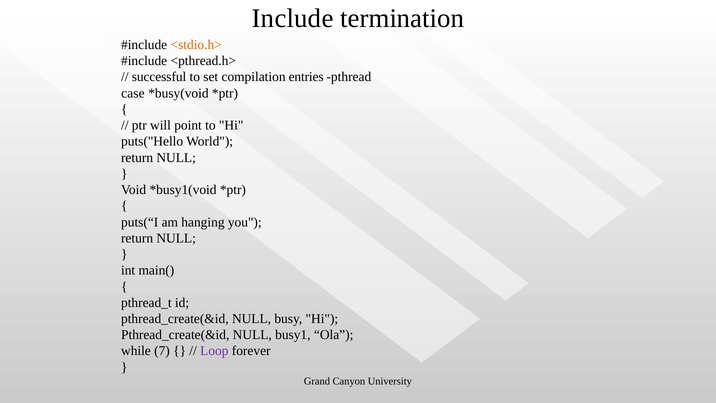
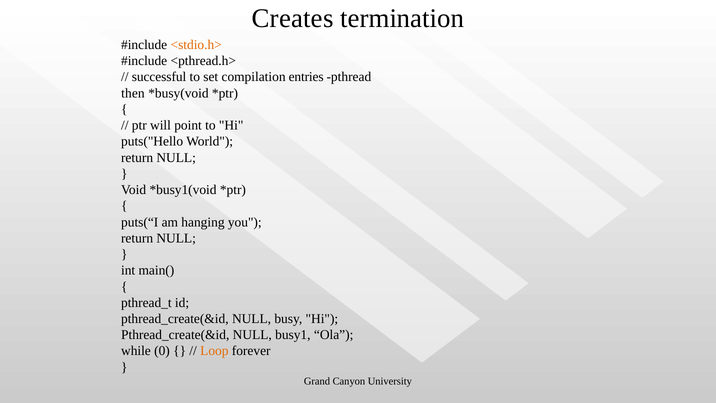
Include: Include -> Creates
case: case -> then
7: 7 -> 0
Loop colour: purple -> orange
